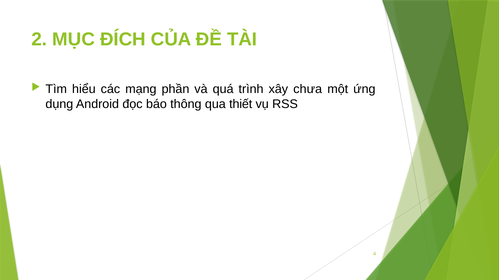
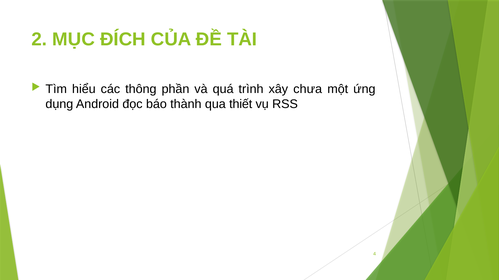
mạng: mạng -> thông
thông: thông -> thành
